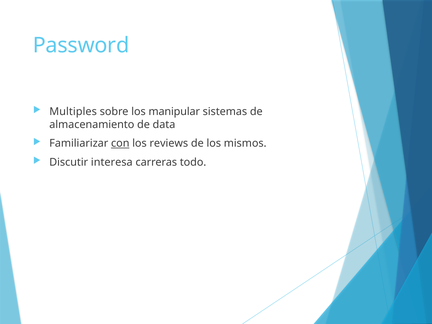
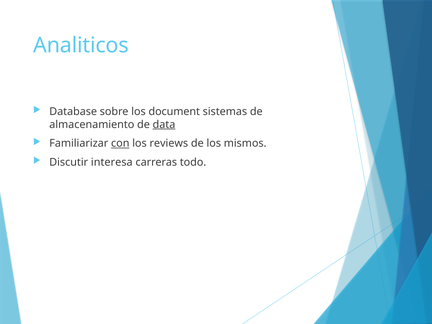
Password: Password -> Analiticos
Multiples: Multiples -> Database
manipular: manipular -> document
data underline: none -> present
